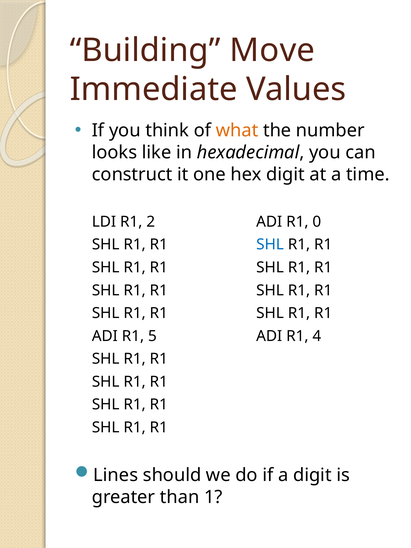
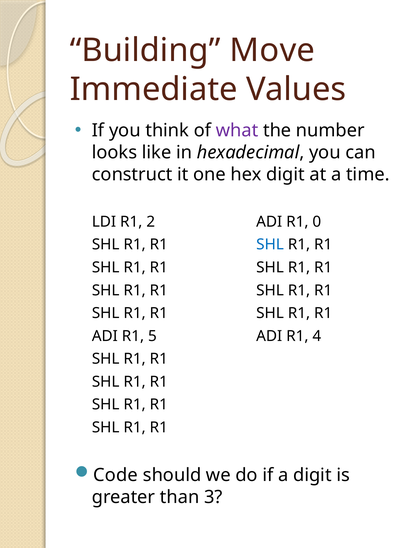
what colour: orange -> purple
Lines: Lines -> Code
1: 1 -> 3
